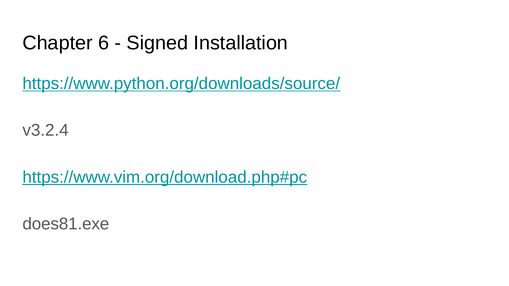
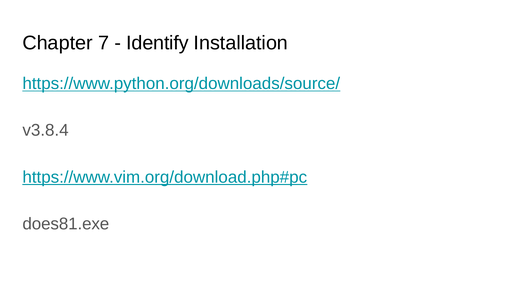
6: 6 -> 7
Signed: Signed -> Identify
v3.2.4: v3.2.4 -> v3.8.4
